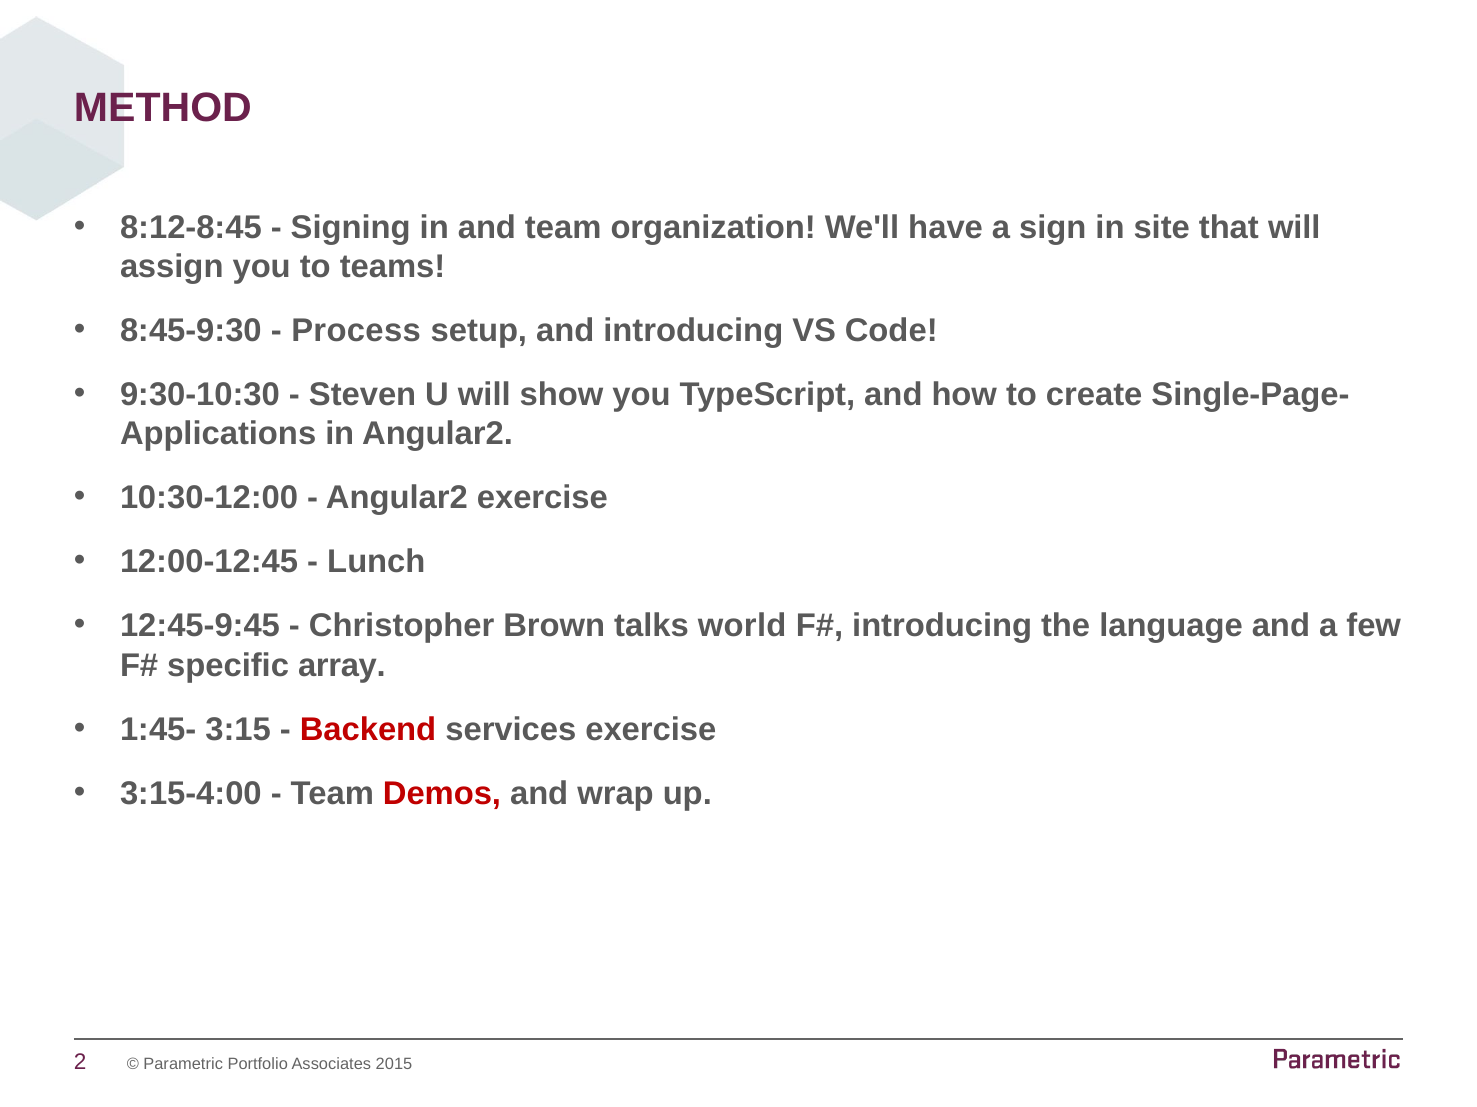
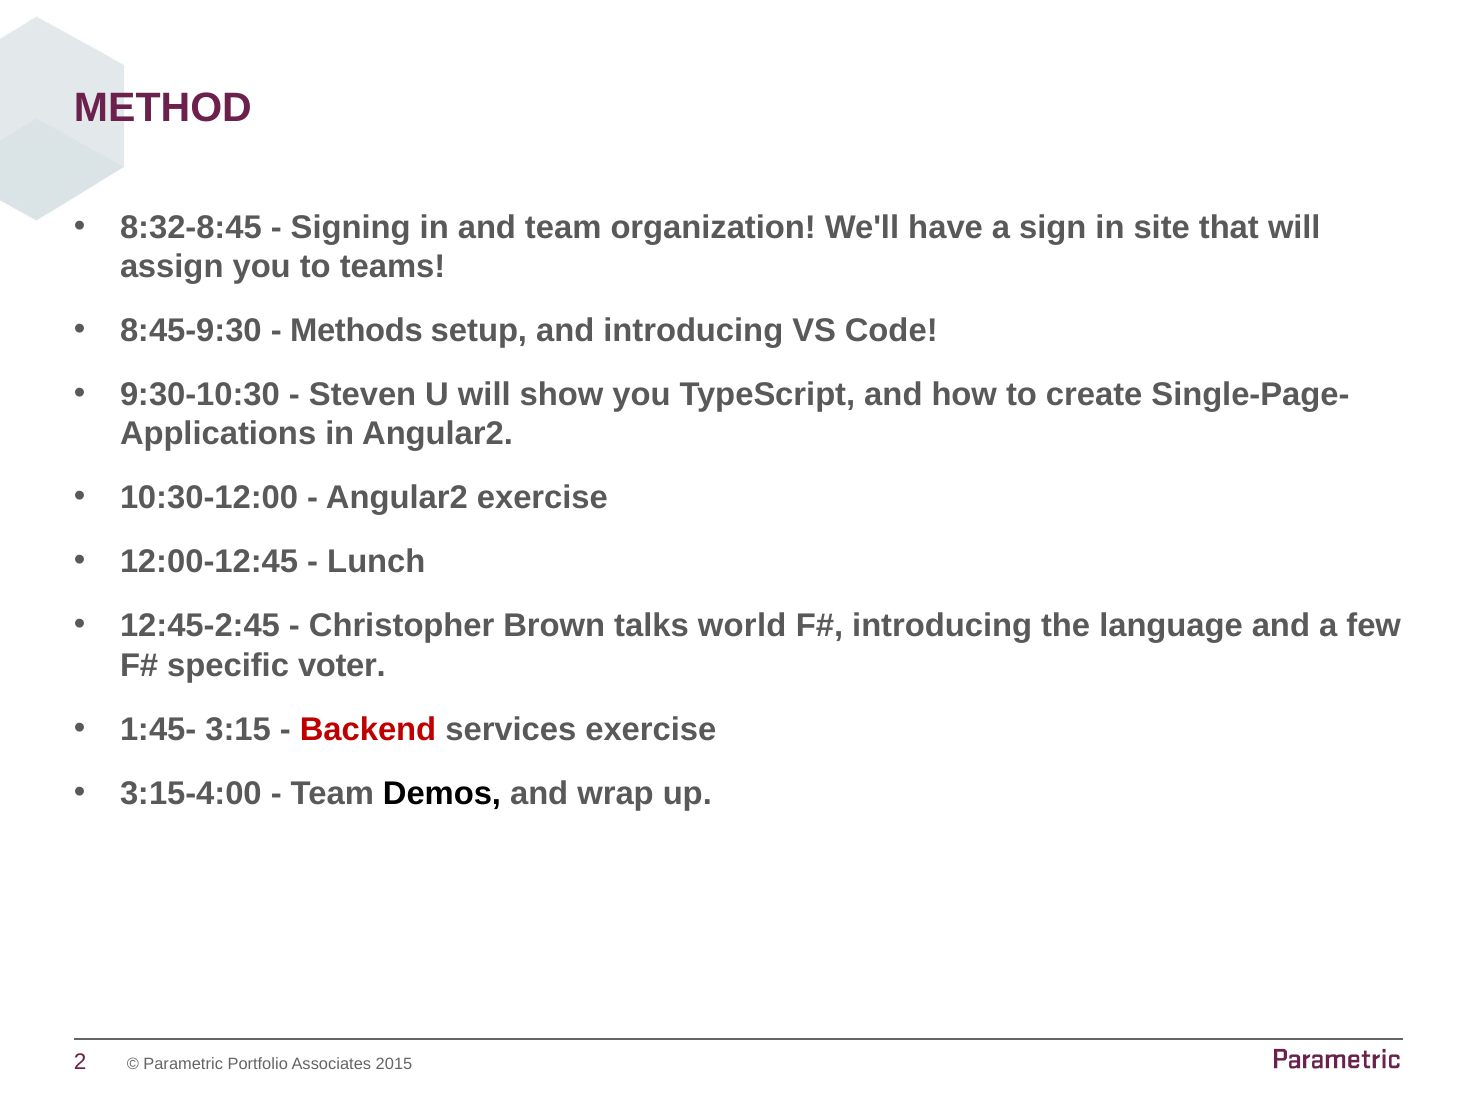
8:12-8:45: 8:12-8:45 -> 8:32-8:45
Process: Process -> Methods
12:45-9:45: 12:45-9:45 -> 12:45-2:45
array: array -> voter
Demos colour: red -> black
